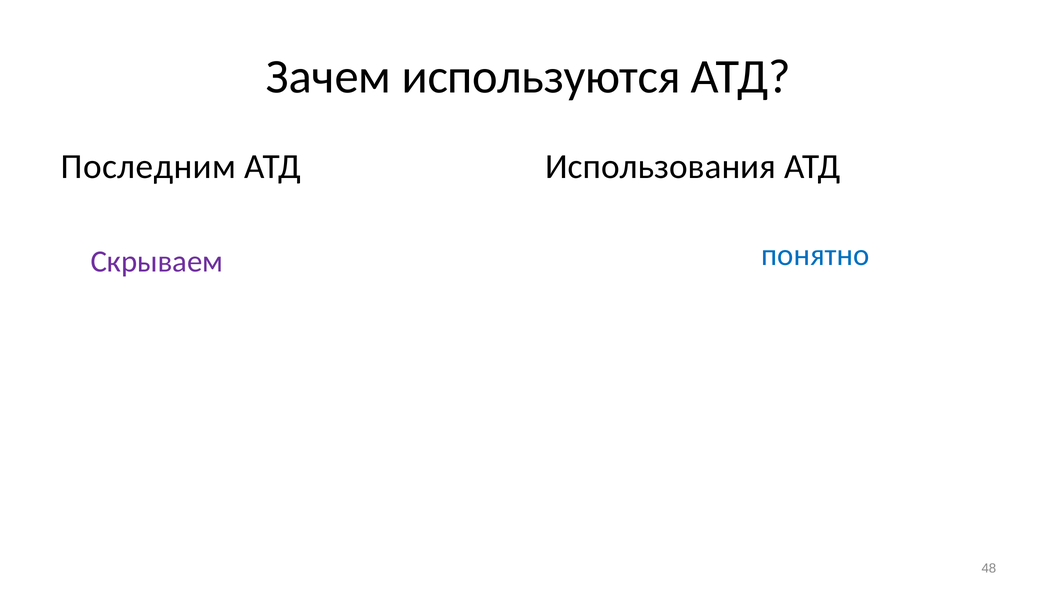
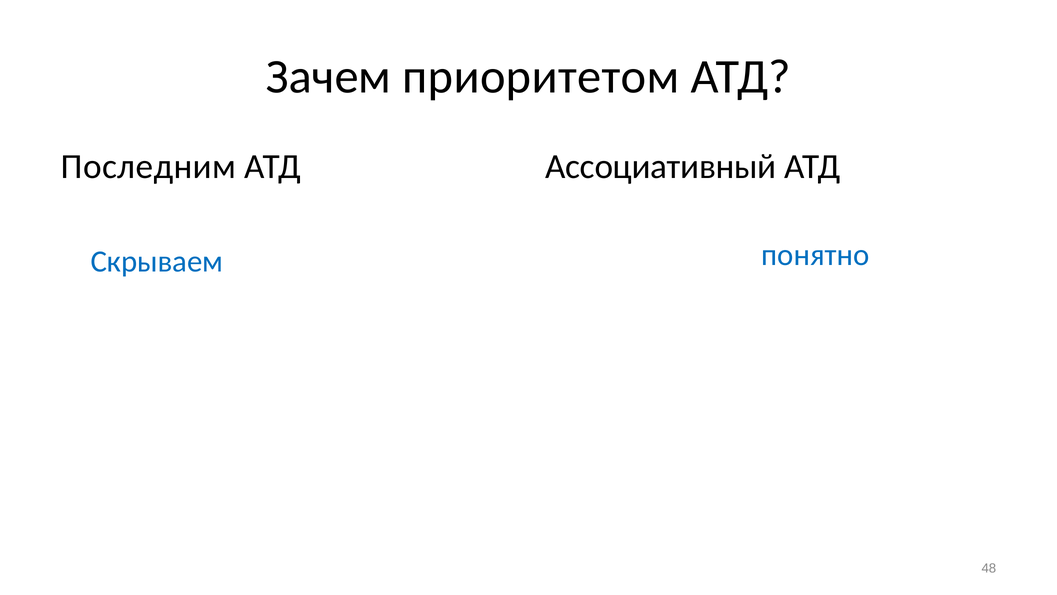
используются: используются -> приоритетом
Использования at (661, 166): Использования -> Ассоциативный
Скрываем colour: purple -> blue
